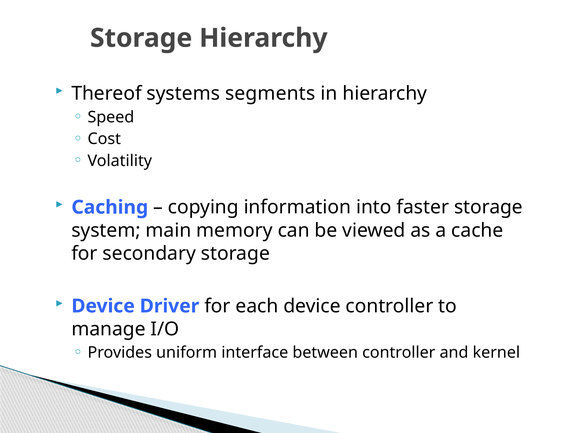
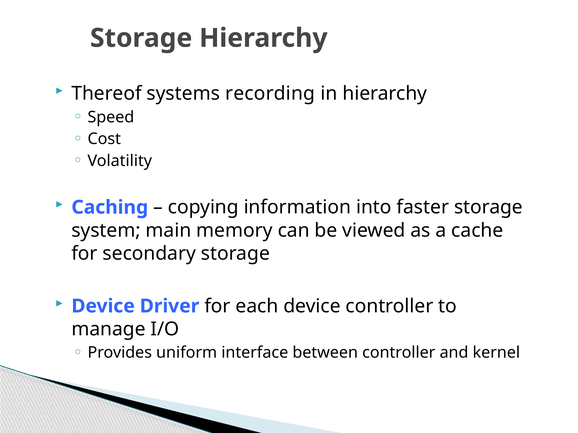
segments: segments -> recording
